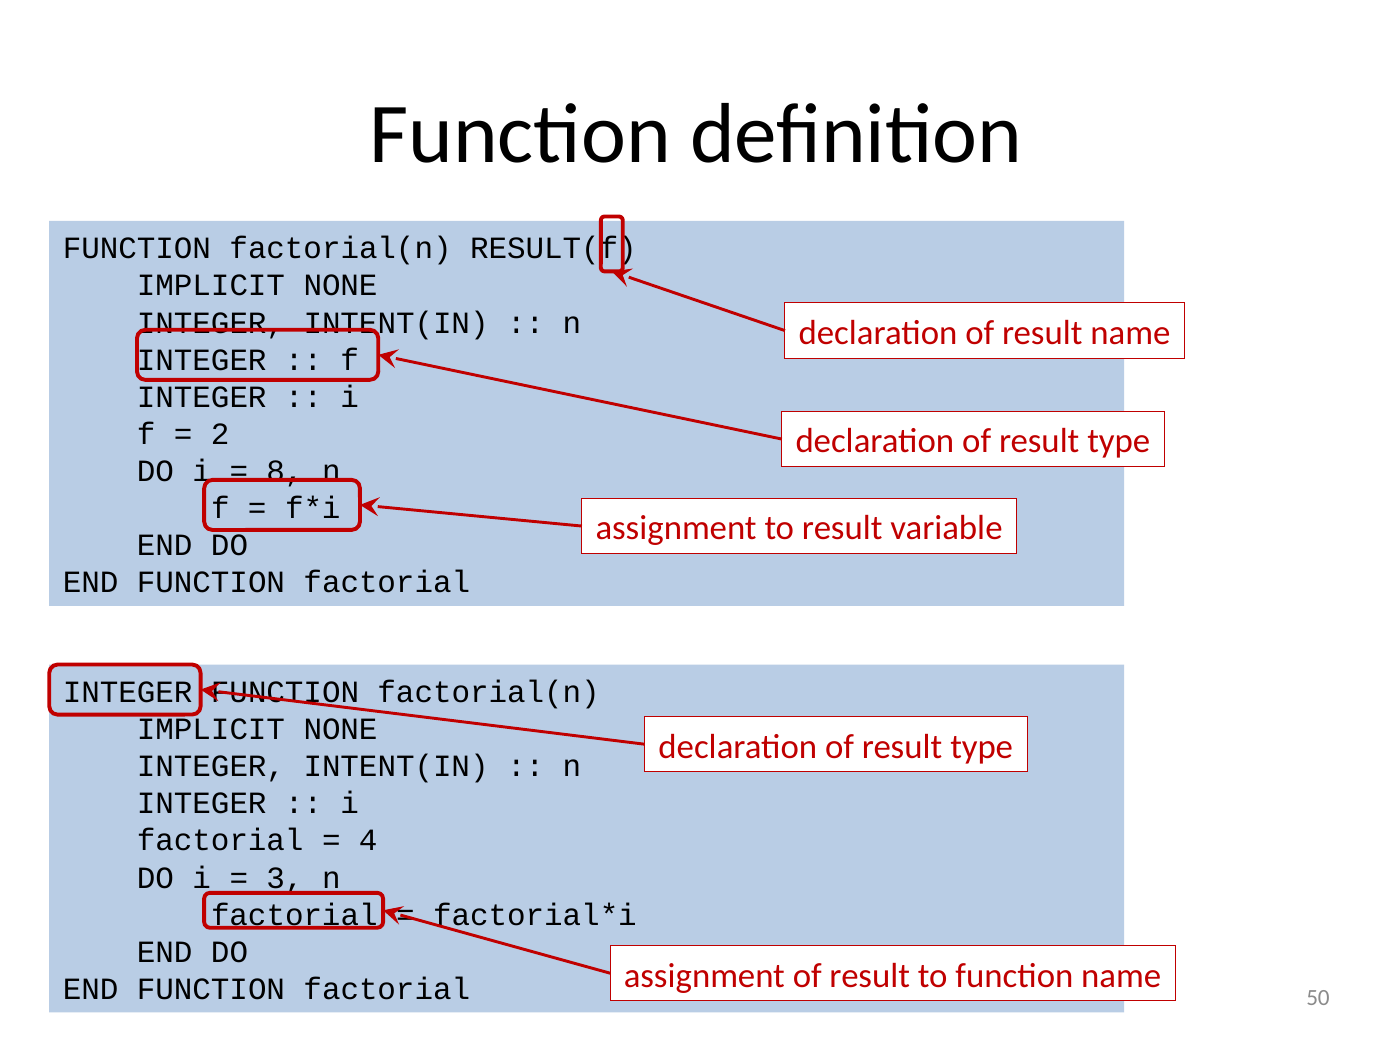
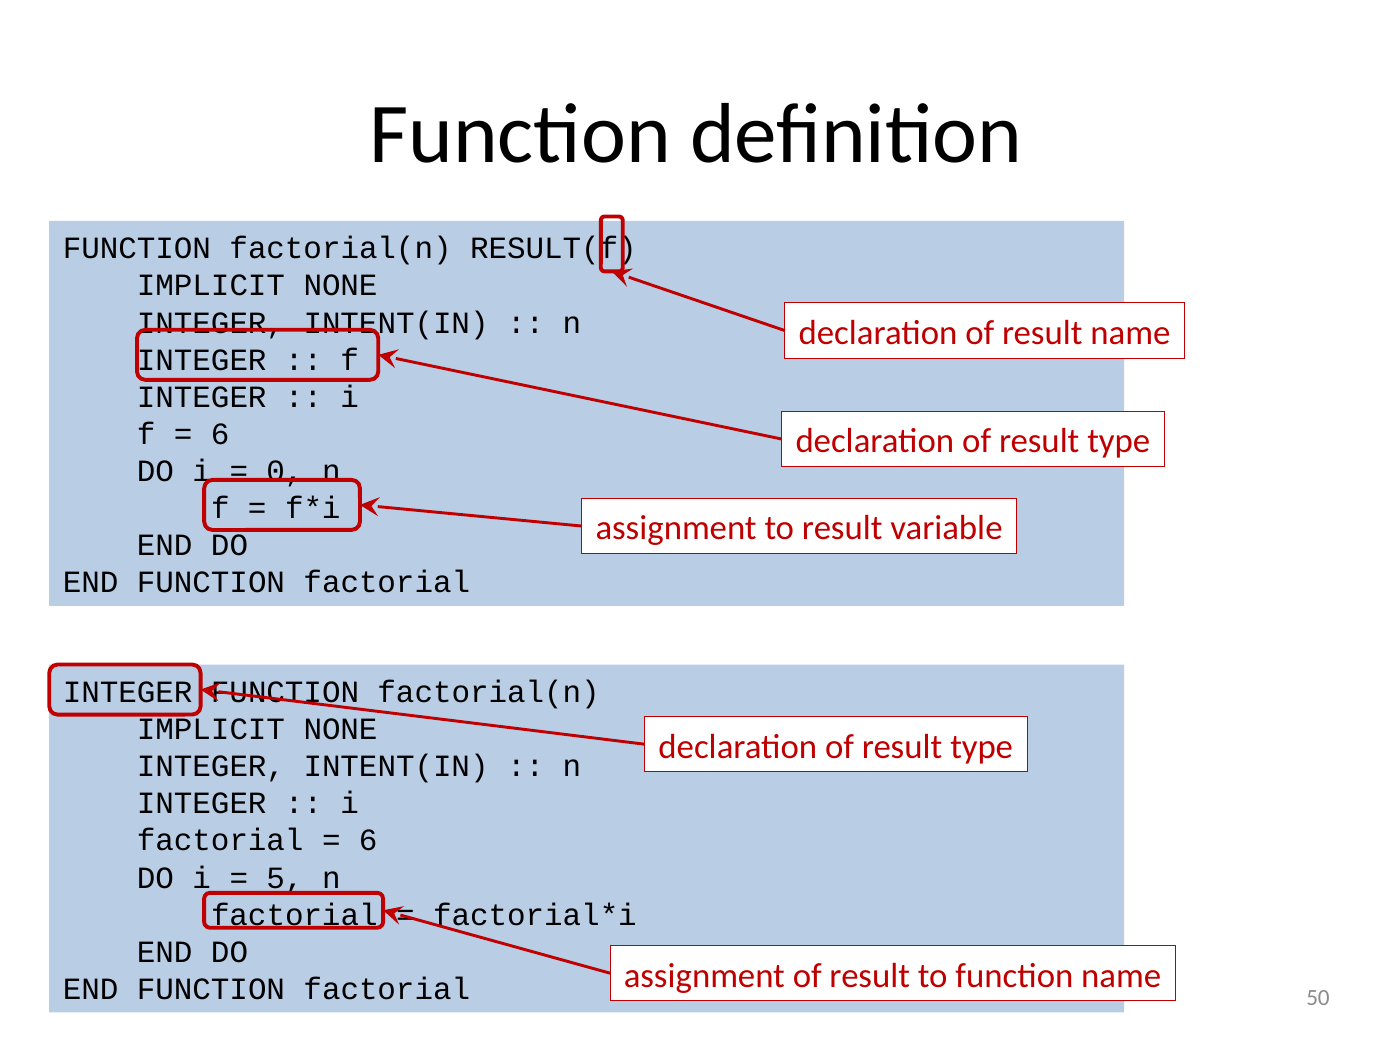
2 at (220, 434): 2 -> 6
8: 8 -> 0
4 at (368, 840): 4 -> 6
3: 3 -> 5
